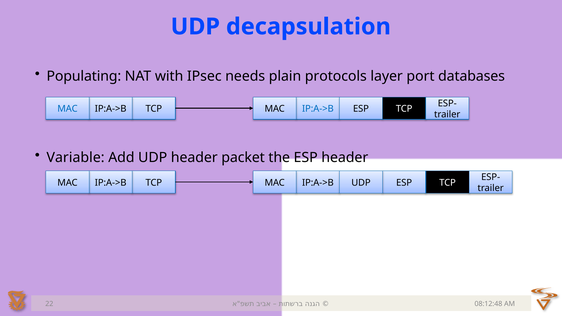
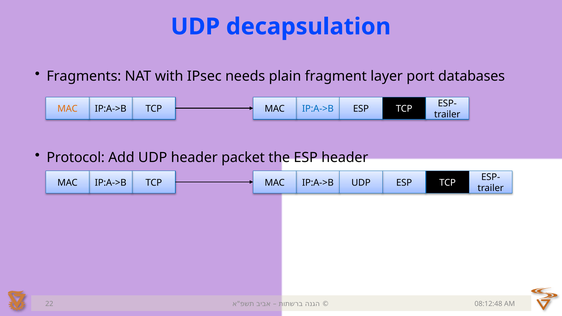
Populating: Populating -> Fragments
protocols: protocols -> fragment
MAC at (68, 109) colour: blue -> orange
Variable: Variable -> Protocol
